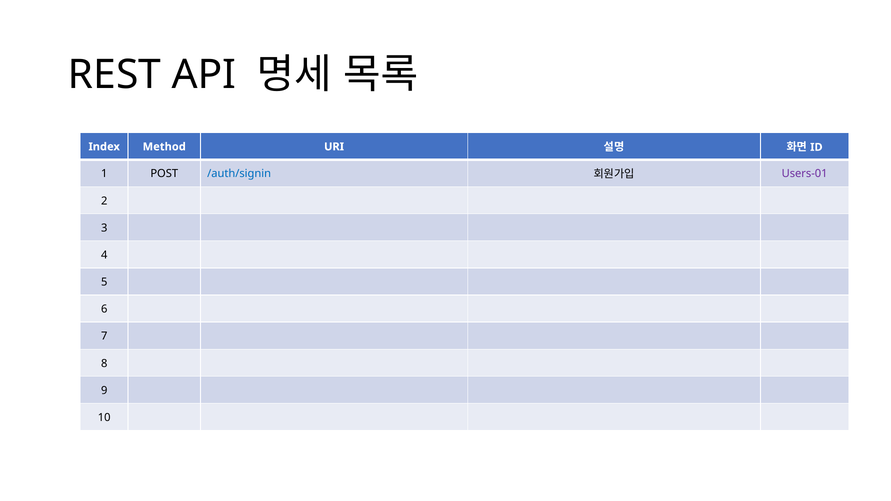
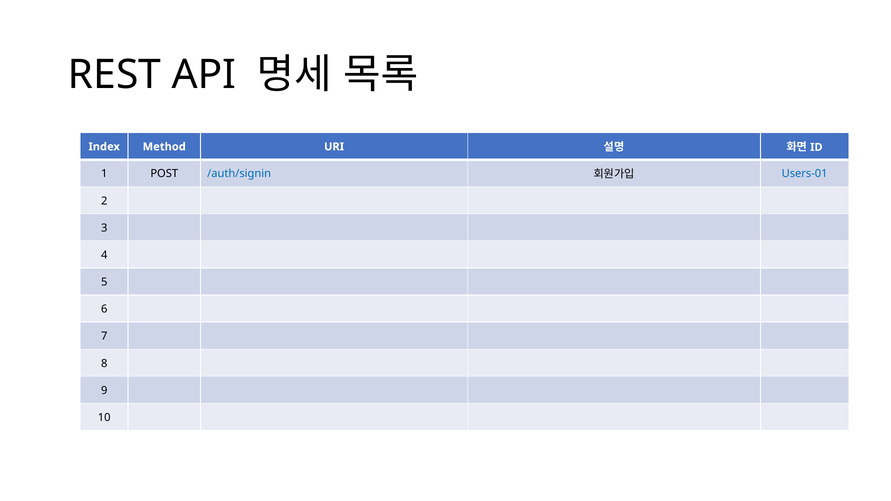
Users-01 colour: purple -> blue
